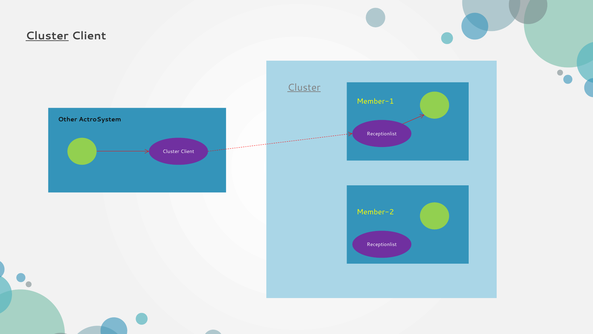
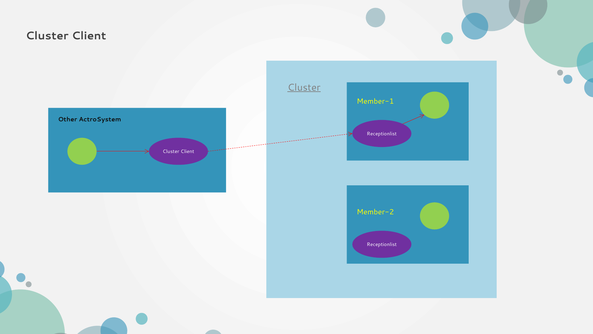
Cluster at (47, 36) underline: present -> none
